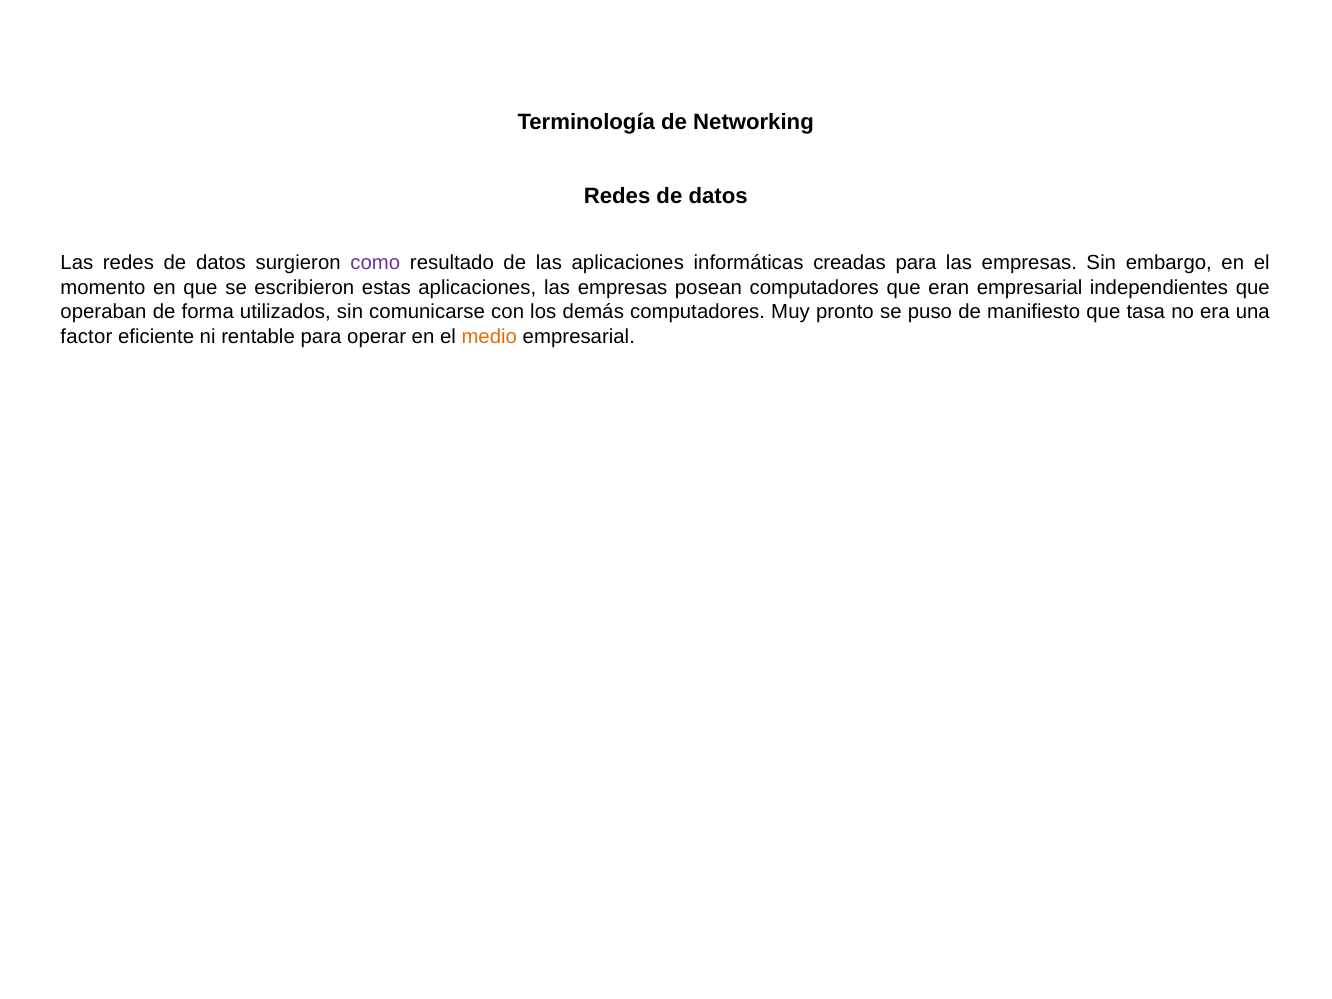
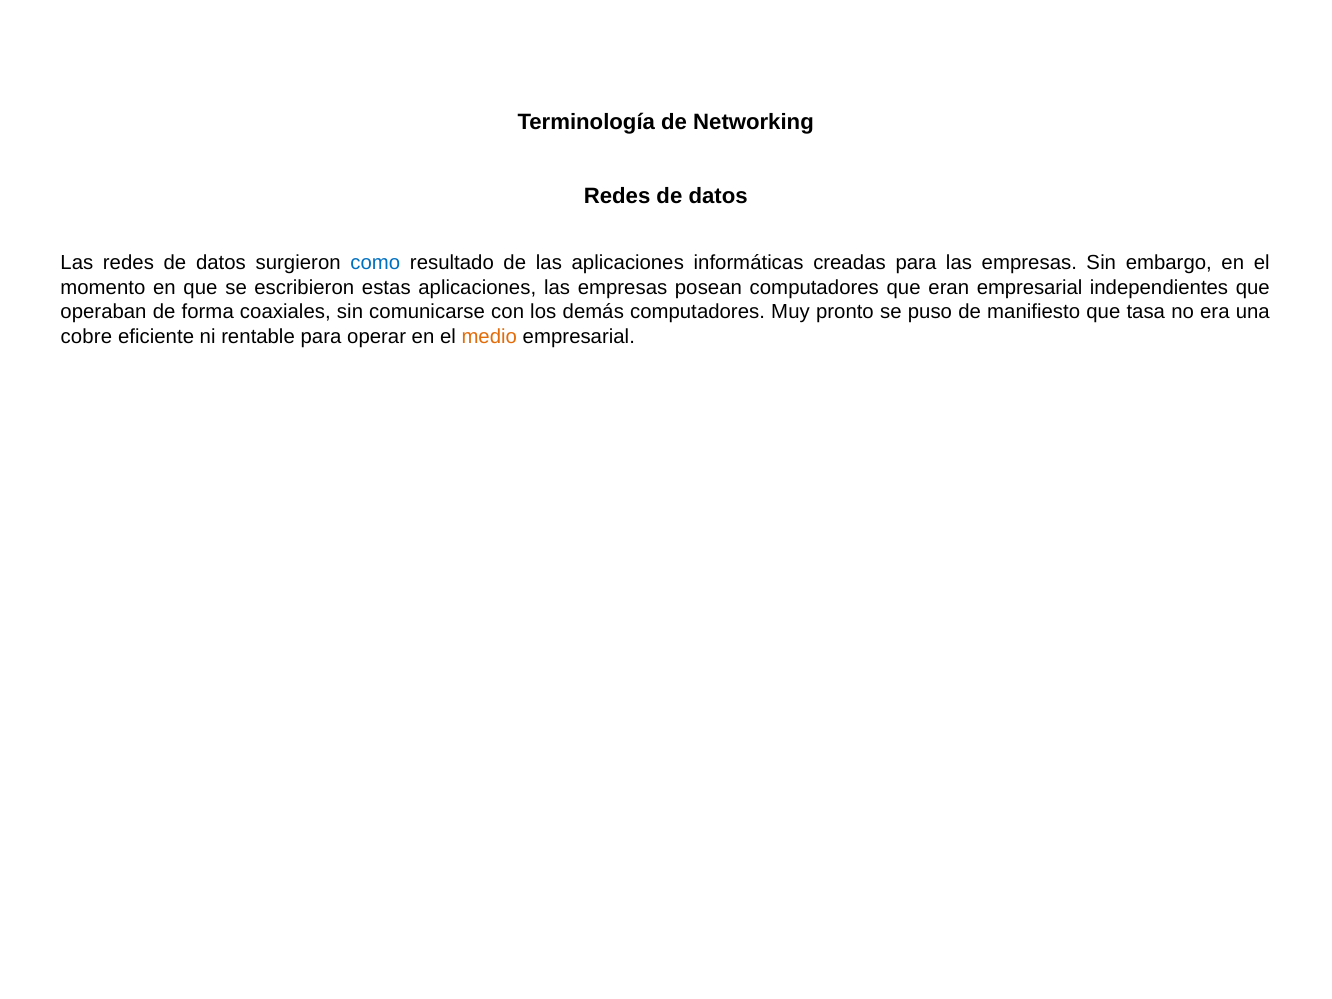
como colour: purple -> blue
utilizados: utilizados -> coaxiales
factor: factor -> cobre
